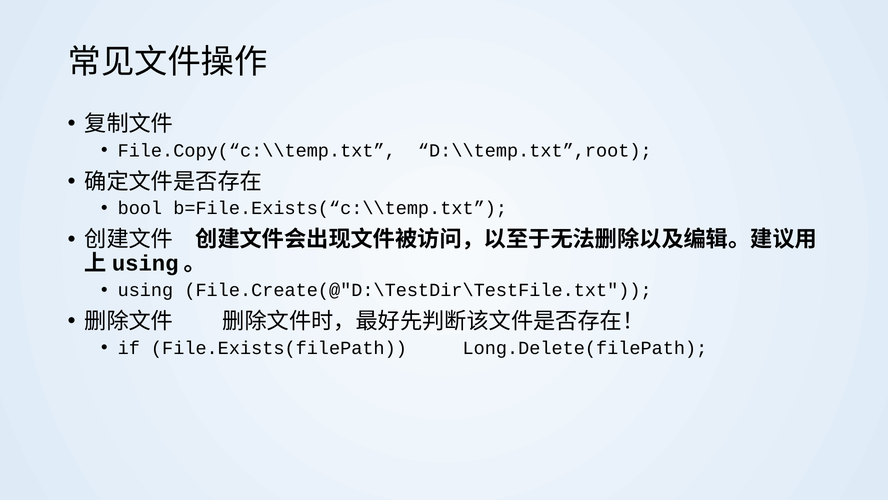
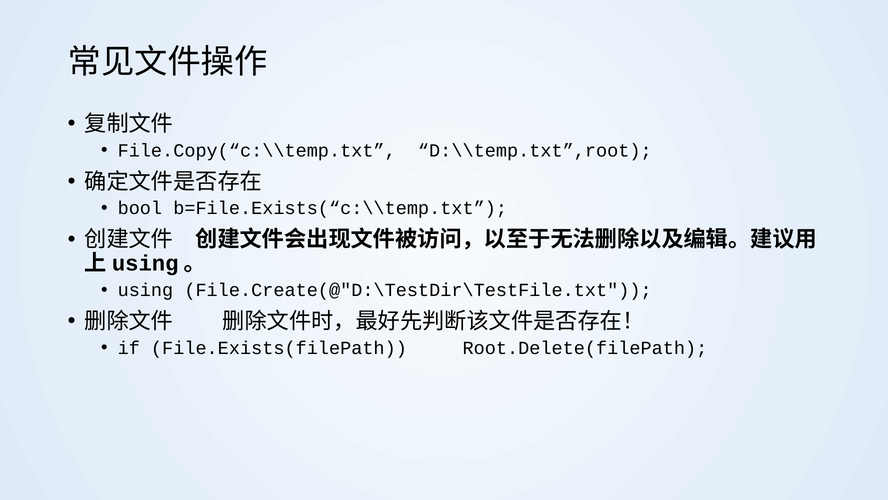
Long.Delete(filePath: Long.Delete(filePath -> Root.Delete(filePath
